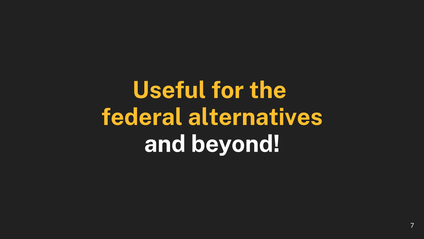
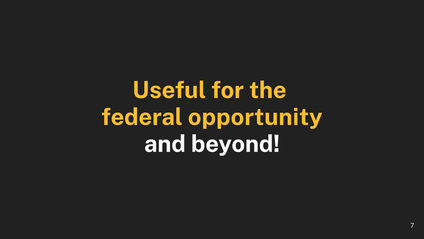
alternatives: alternatives -> opportunity
